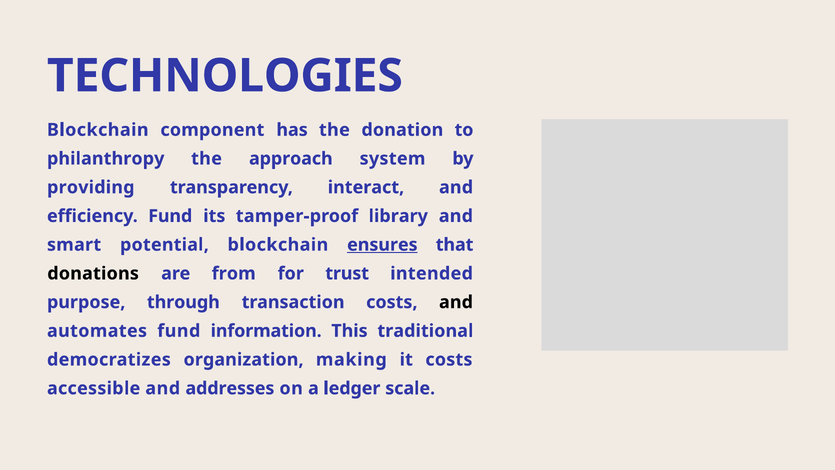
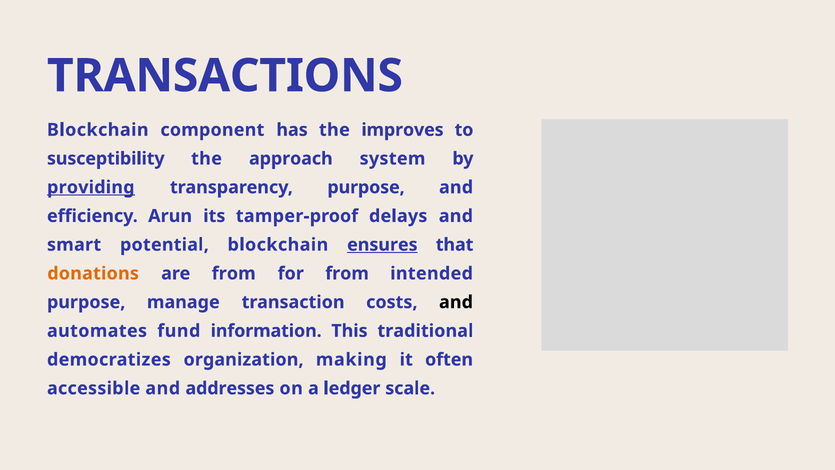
TECHNOLOGIES: TECHNOLOGIES -> TRANSACTIONS
donation: donation -> improves
philanthropy: philanthropy -> susceptibility
providing underline: none -> present
transparency interact: interact -> purpose
efficiency Fund: Fund -> Arun
library: library -> delays
donations colour: black -> orange
for trust: trust -> from
through: through -> manage
it costs: costs -> often
